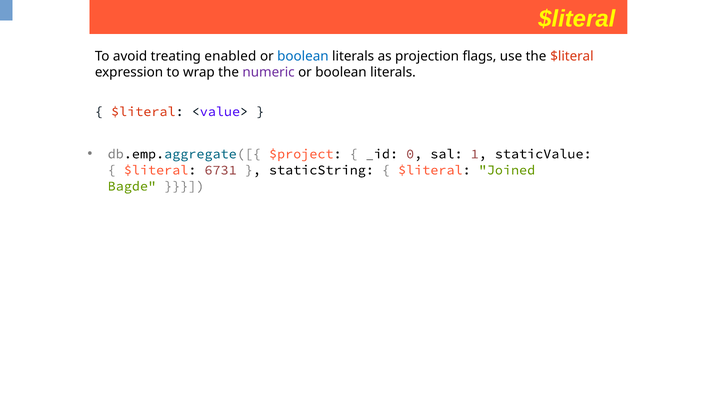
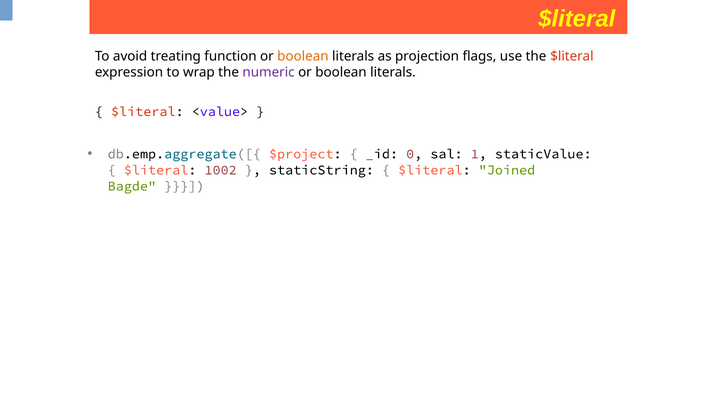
enabled: enabled -> function
boolean at (303, 56) colour: blue -> orange
6731: 6731 -> 1002
